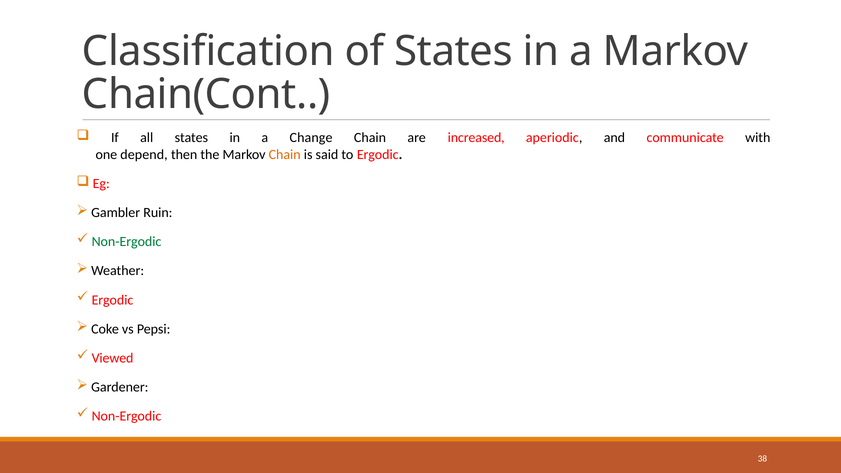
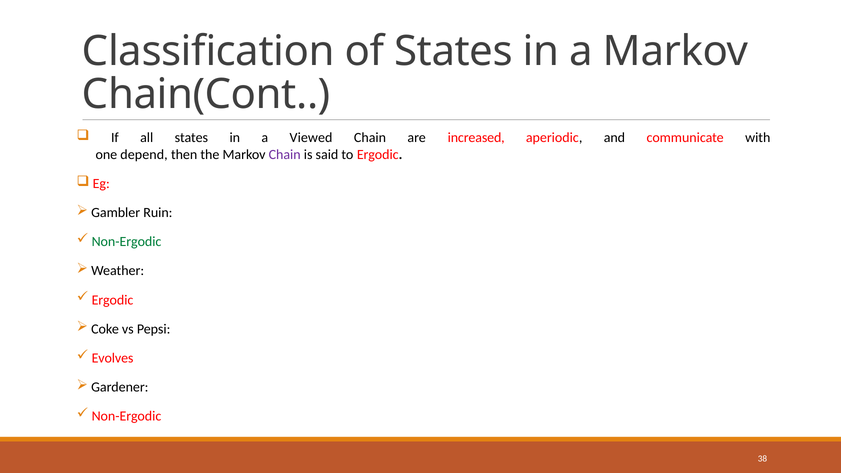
Change: Change -> Viewed
Chain at (285, 155) colour: orange -> purple
Viewed: Viewed -> Evolves
